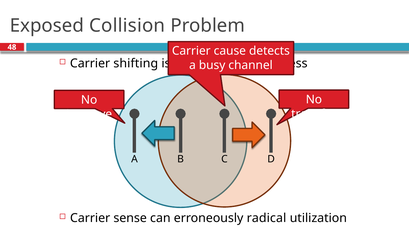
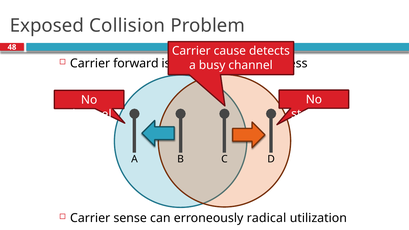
shifting: shifting -> forward
transfer: transfer -> stations
improve at (89, 114): improve -> channel
